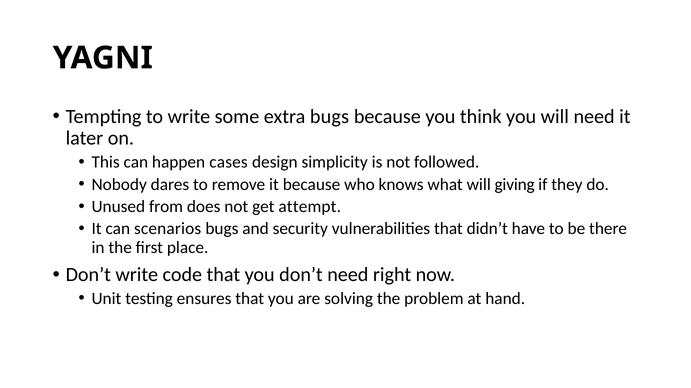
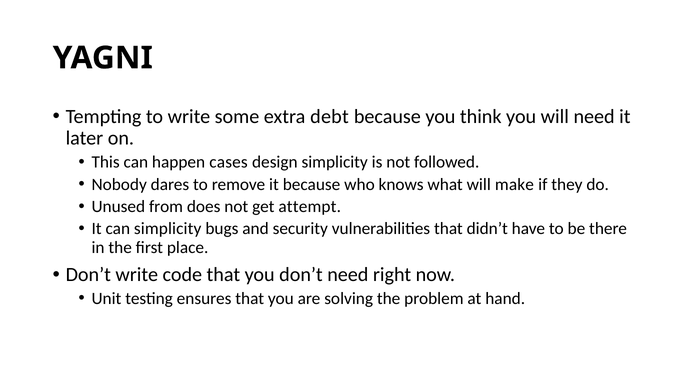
extra bugs: bugs -> debt
giving: giving -> make
can scenarios: scenarios -> simplicity
